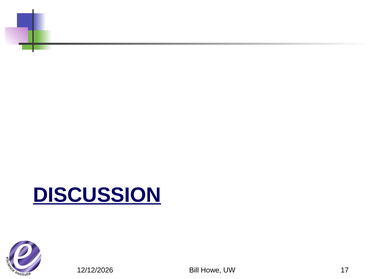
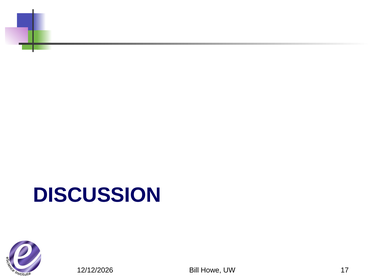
DISCUSSION underline: present -> none
